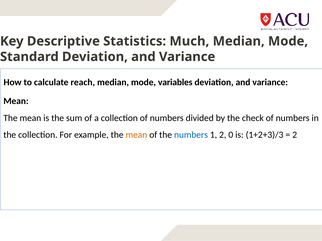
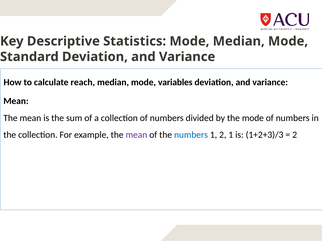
Statistics Much: Much -> Mode
the check: check -> mode
mean at (136, 135) colour: orange -> purple
2 0: 0 -> 1
